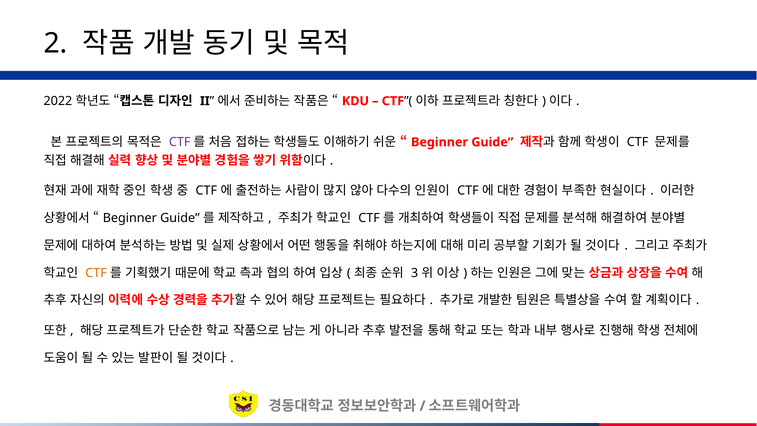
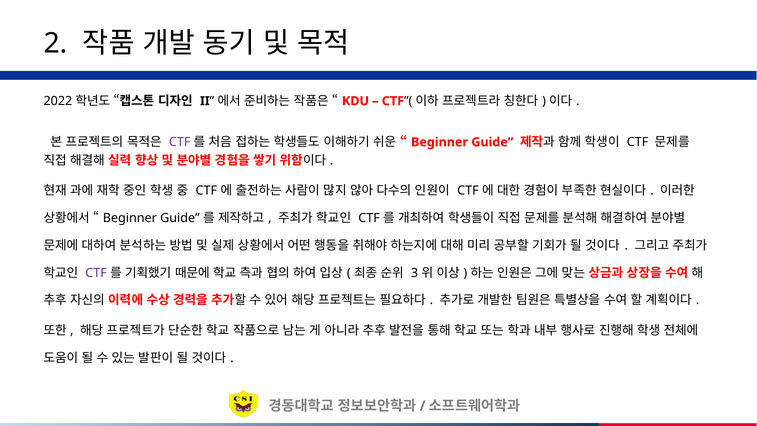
CTF at (96, 273) colour: orange -> purple
